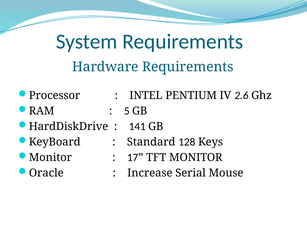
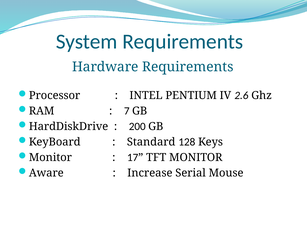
5: 5 -> 7
141: 141 -> 200
Oracle: Oracle -> Aware
